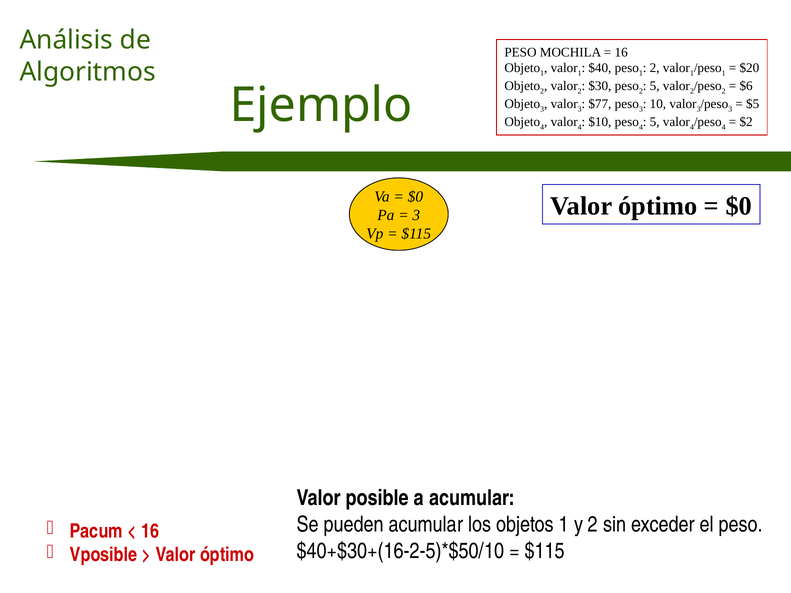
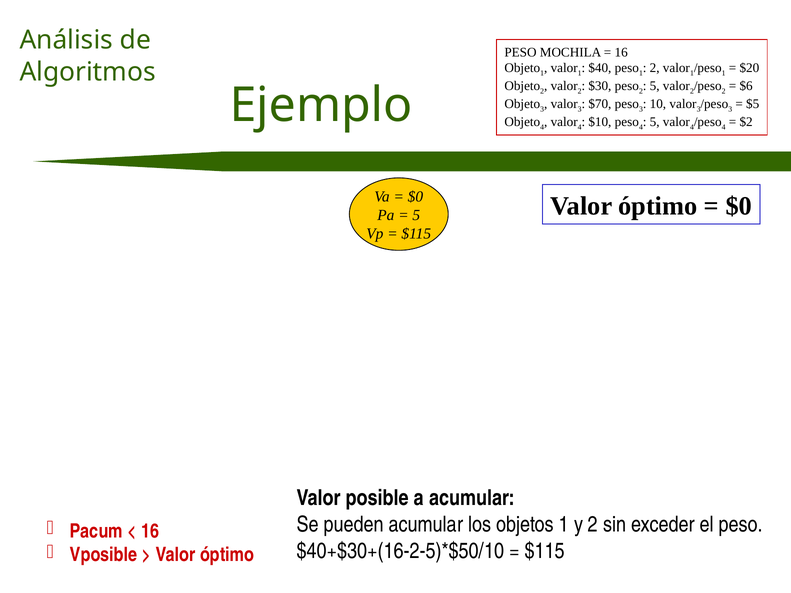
$77: $77 -> $70
3 at (416, 215): 3 -> 5
